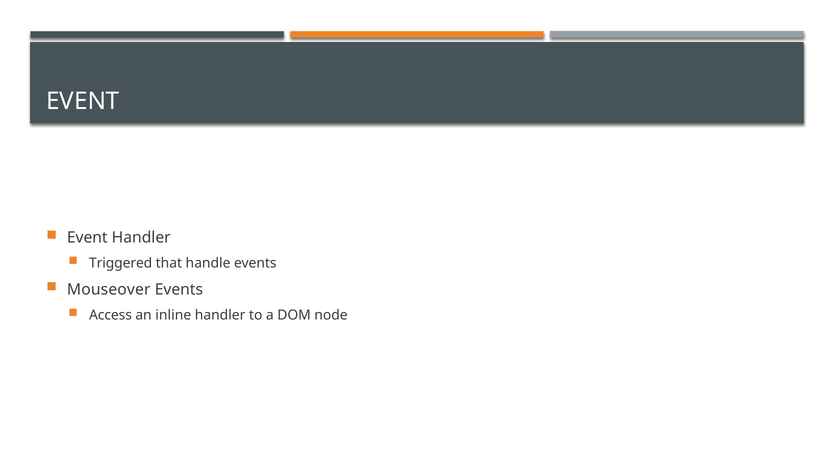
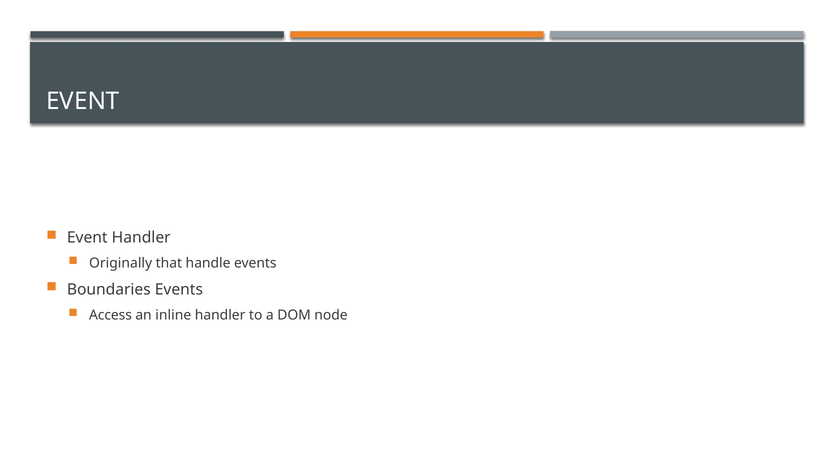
Triggered: Triggered -> Originally
Mouseover: Mouseover -> Boundaries
